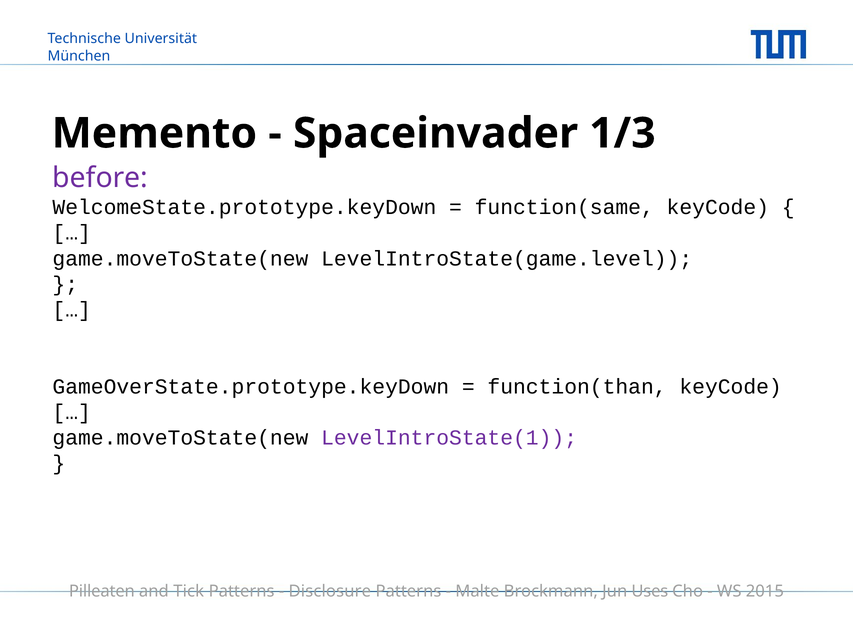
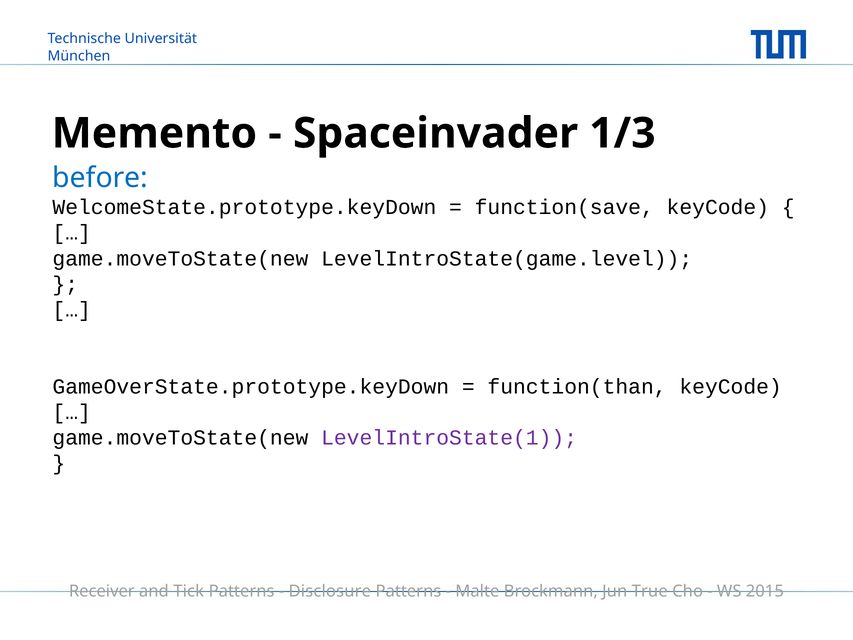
before colour: purple -> blue
function(same: function(same -> function(save
Pilleaten: Pilleaten -> Receiver
Uses: Uses -> True
